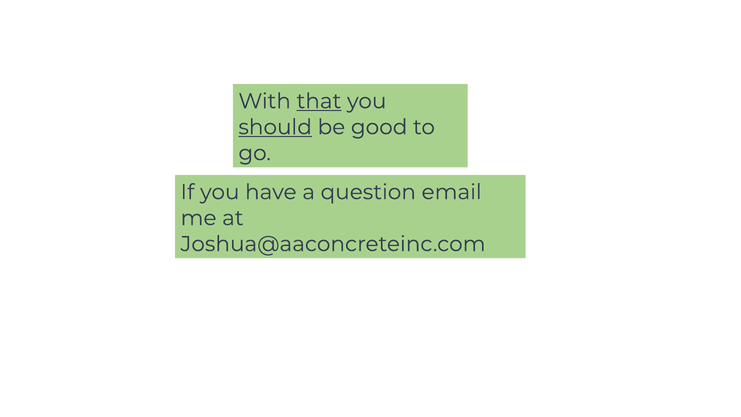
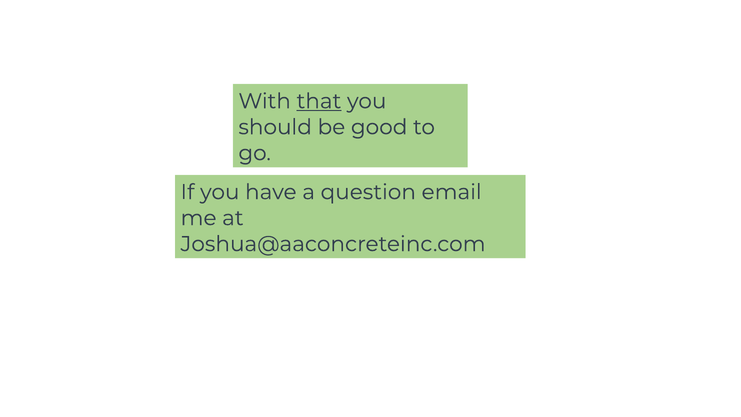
should underline: present -> none
